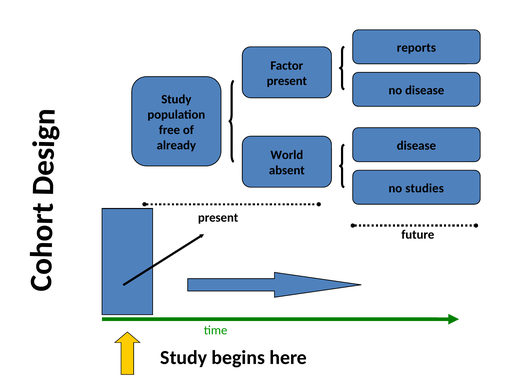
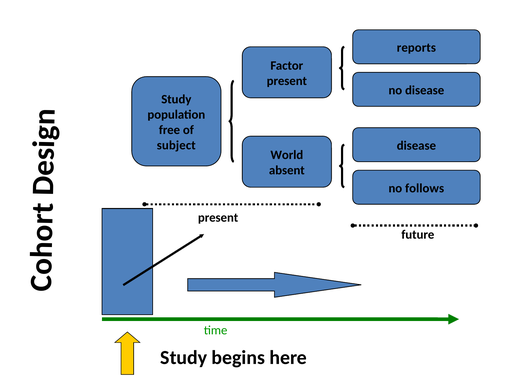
already: already -> subject
studies: studies -> follows
